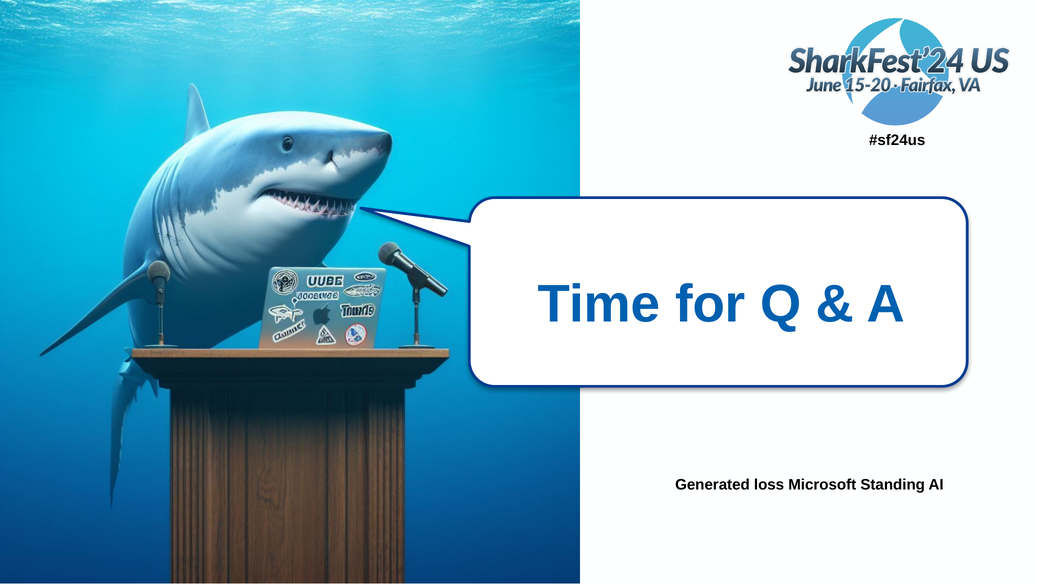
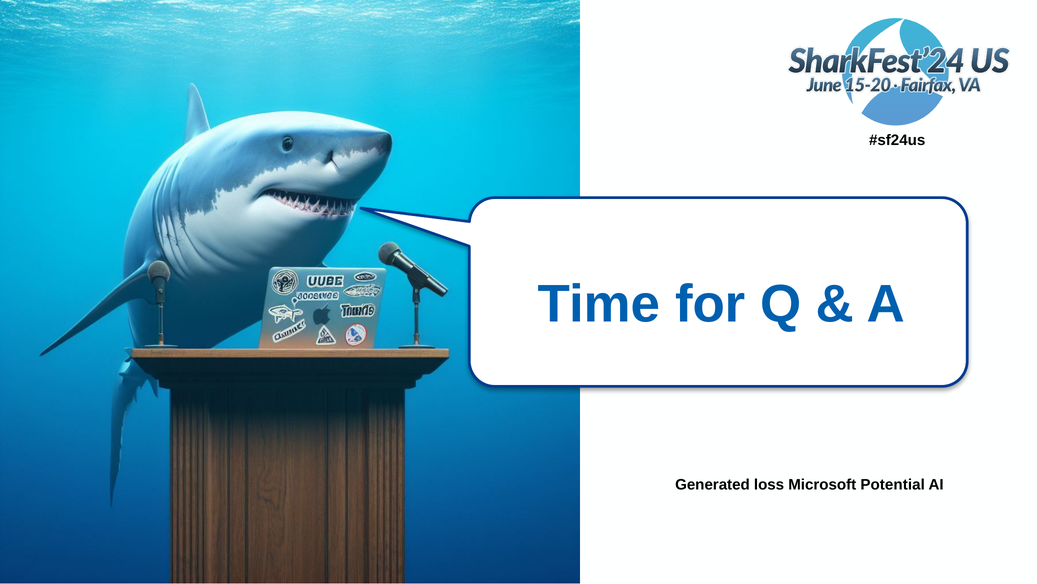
Microsoft Standing: Standing -> Potential
